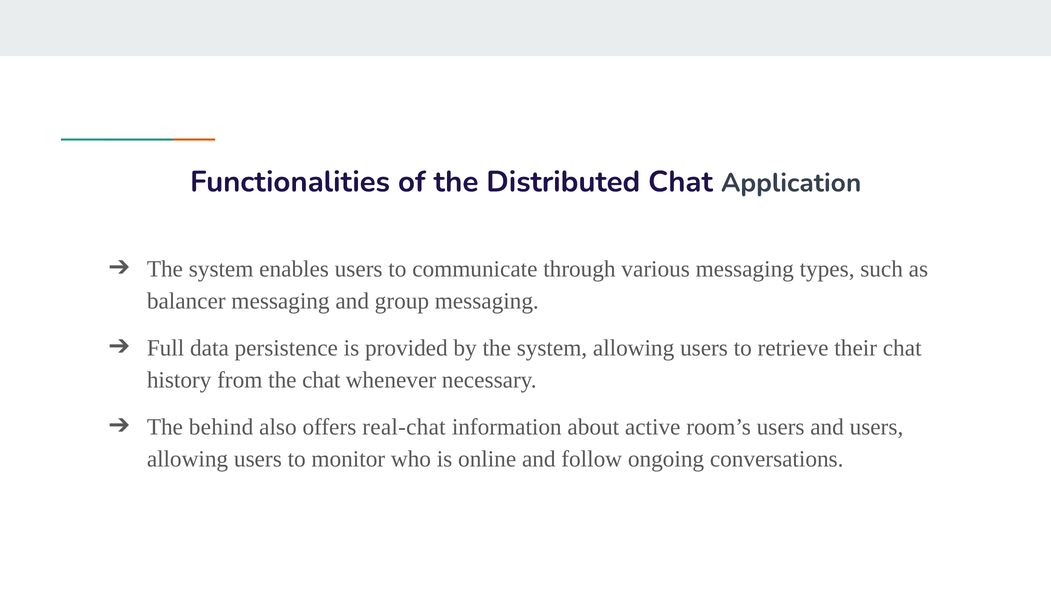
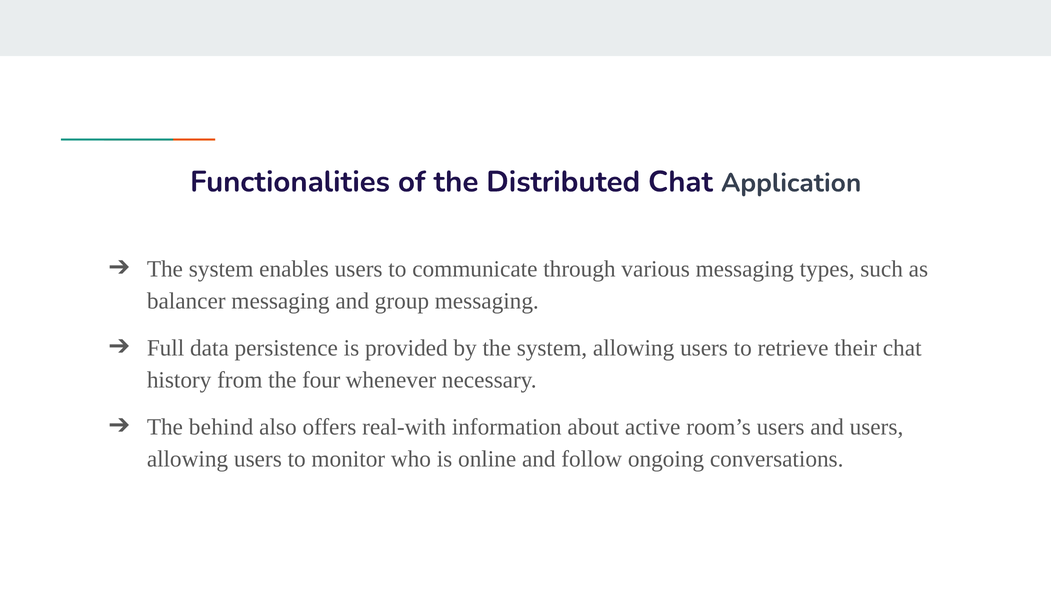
the chat: chat -> four
real-chat: real-chat -> real-with
